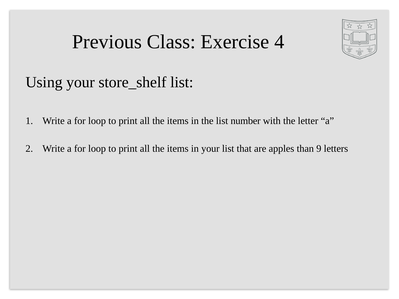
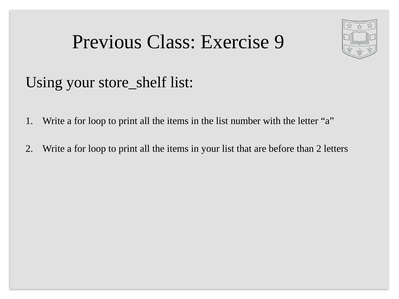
4: 4 -> 9
apples: apples -> before
than 9: 9 -> 2
